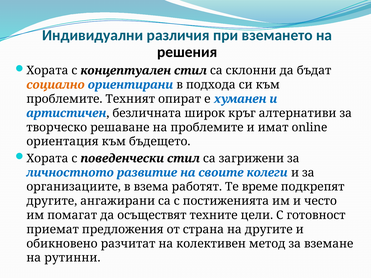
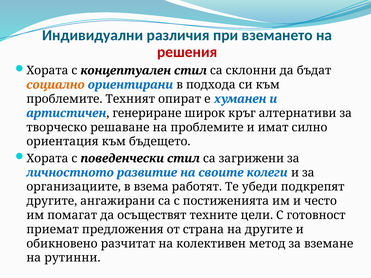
решения colour: black -> red
безличната: безличната -> генериране
online: online -> силно
време: време -> убеди
